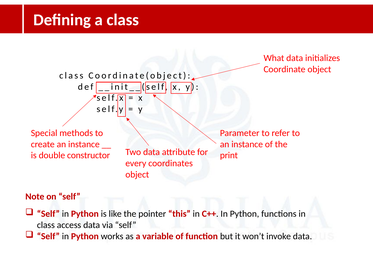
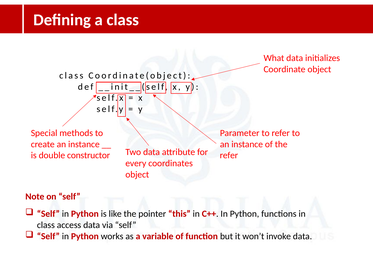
print at (229, 155): print -> refer
